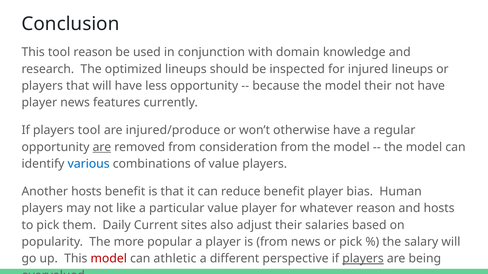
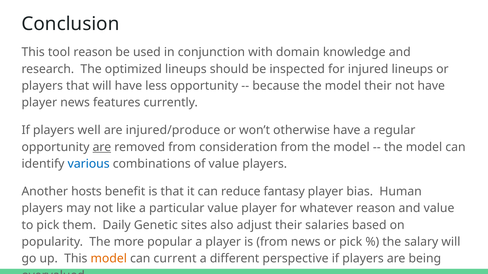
players tool: tool -> well
reduce benefit: benefit -> fantasy
and hosts: hosts -> value
Current: Current -> Genetic
model at (109, 259) colour: red -> orange
athletic: athletic -> current
players at (363, 259) underline: present -> none
